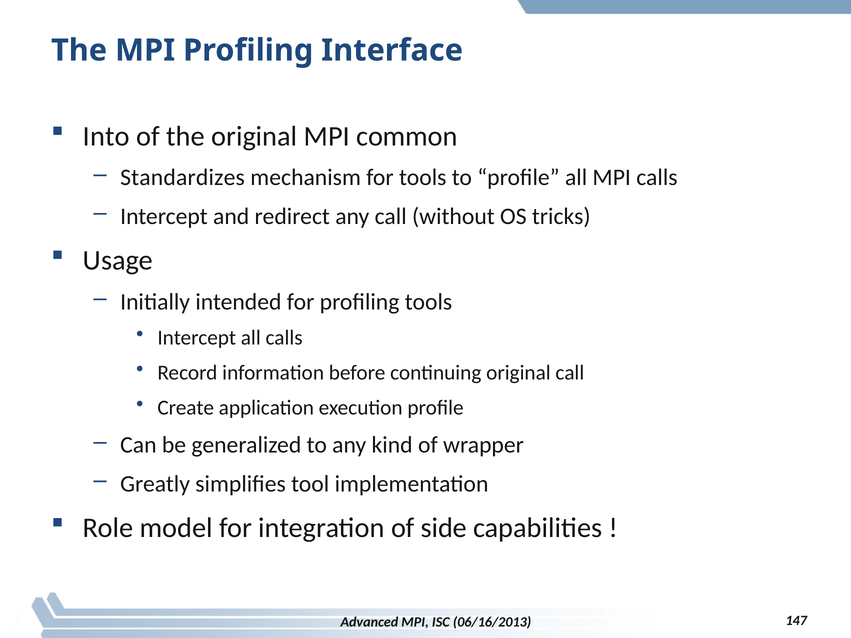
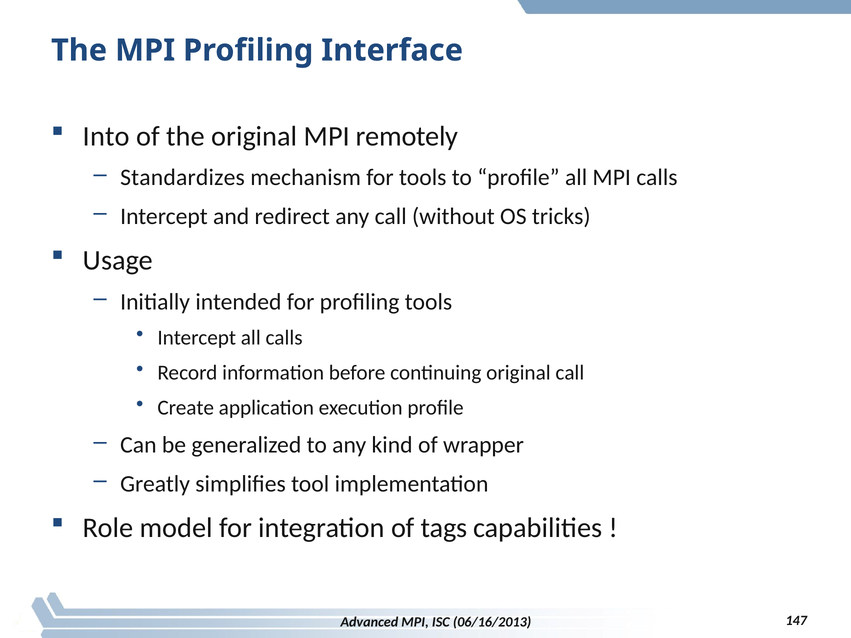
common: common -> remotely
side: side -> tags
